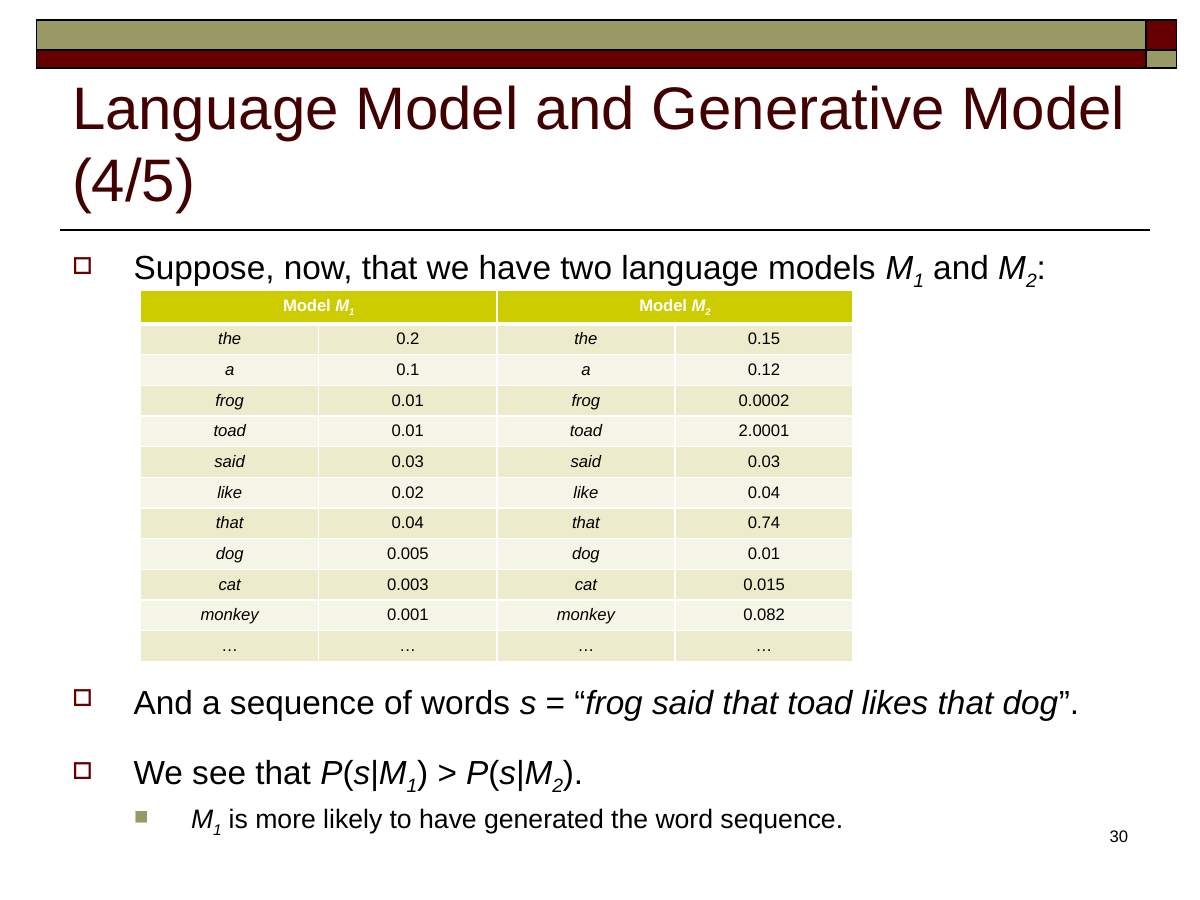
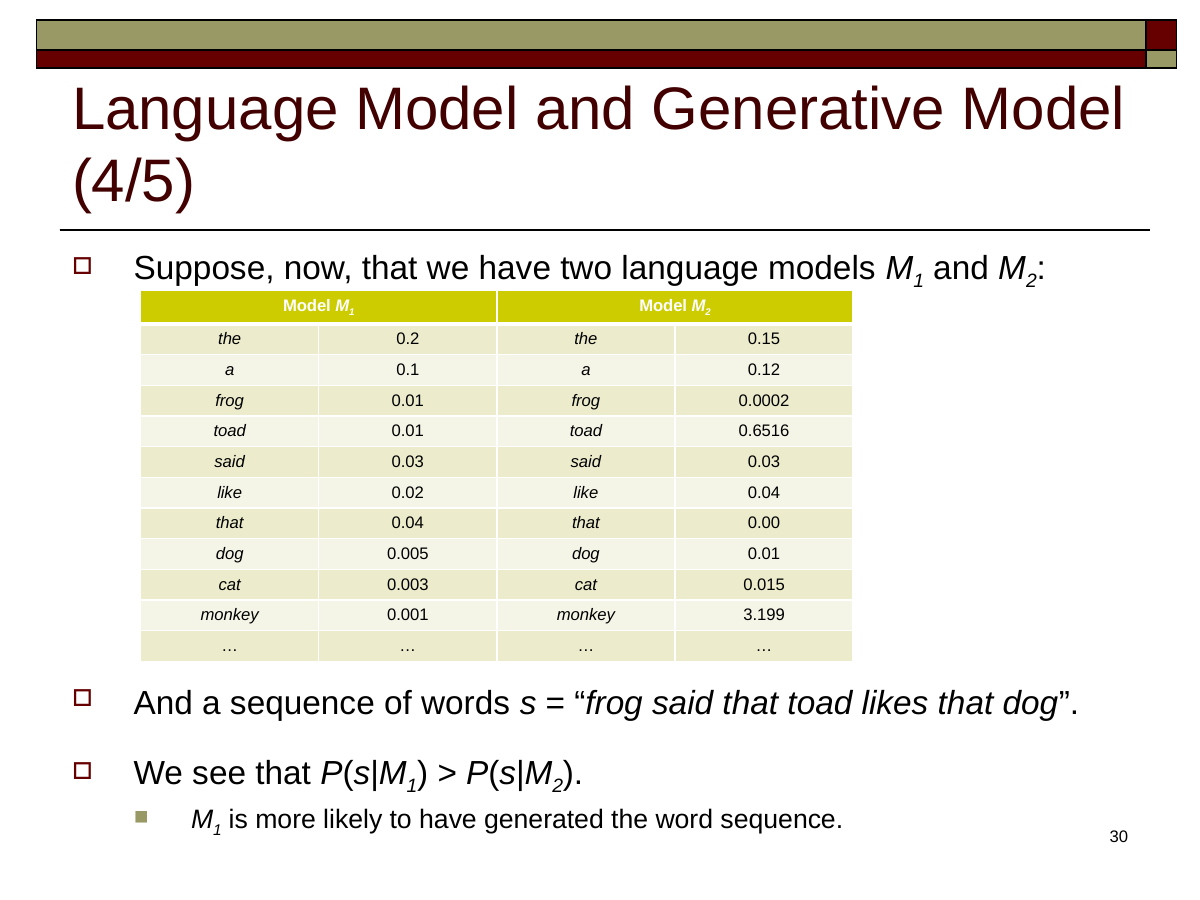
2.0001: 2.0001 -> 0.6516
0.74: 0.74 -> 0.00
0.082: 0.082 -> 3.199
